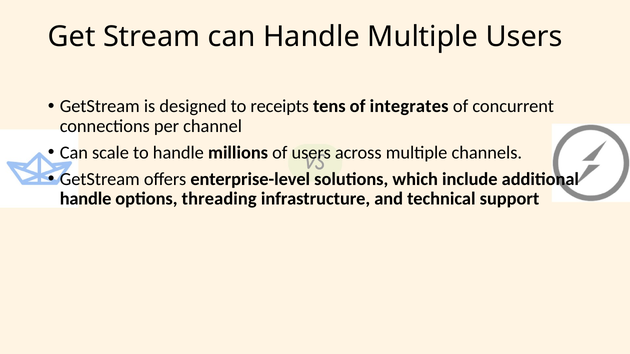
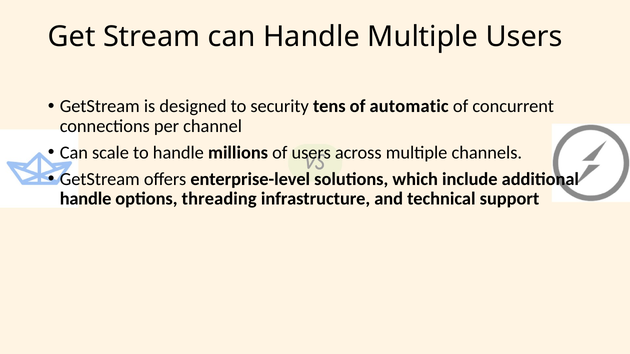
receipts: receipts -> security
integrates: integrates -> automatic
